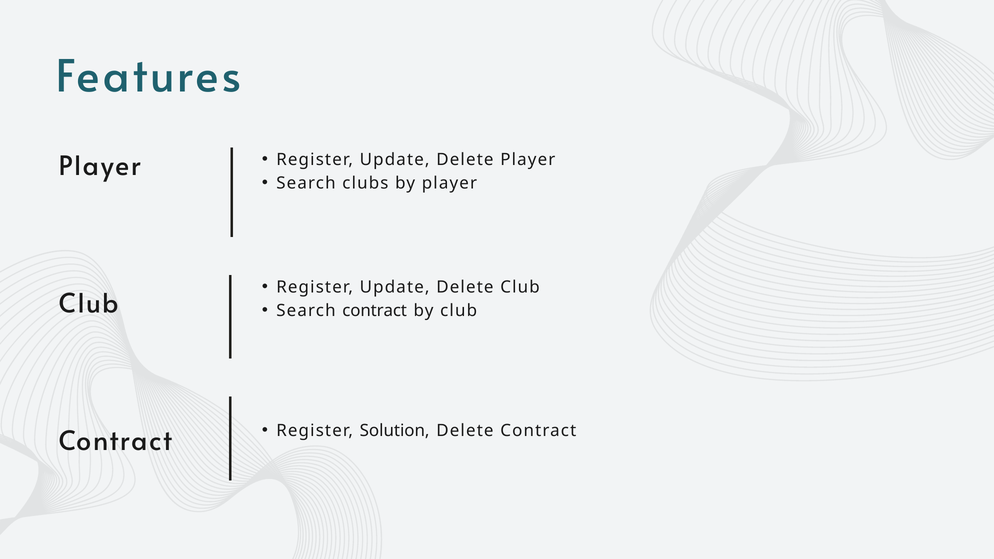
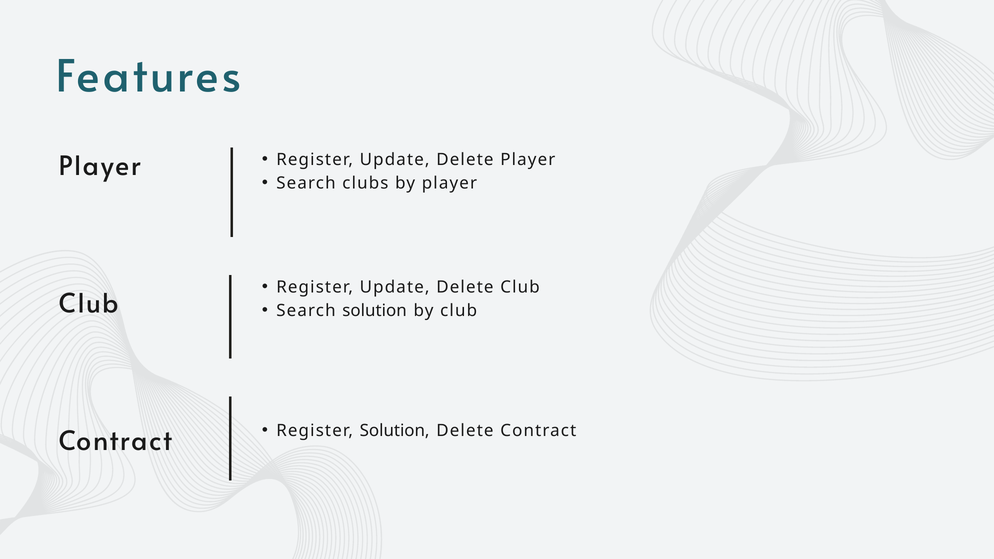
Search contract: contract -> solution
